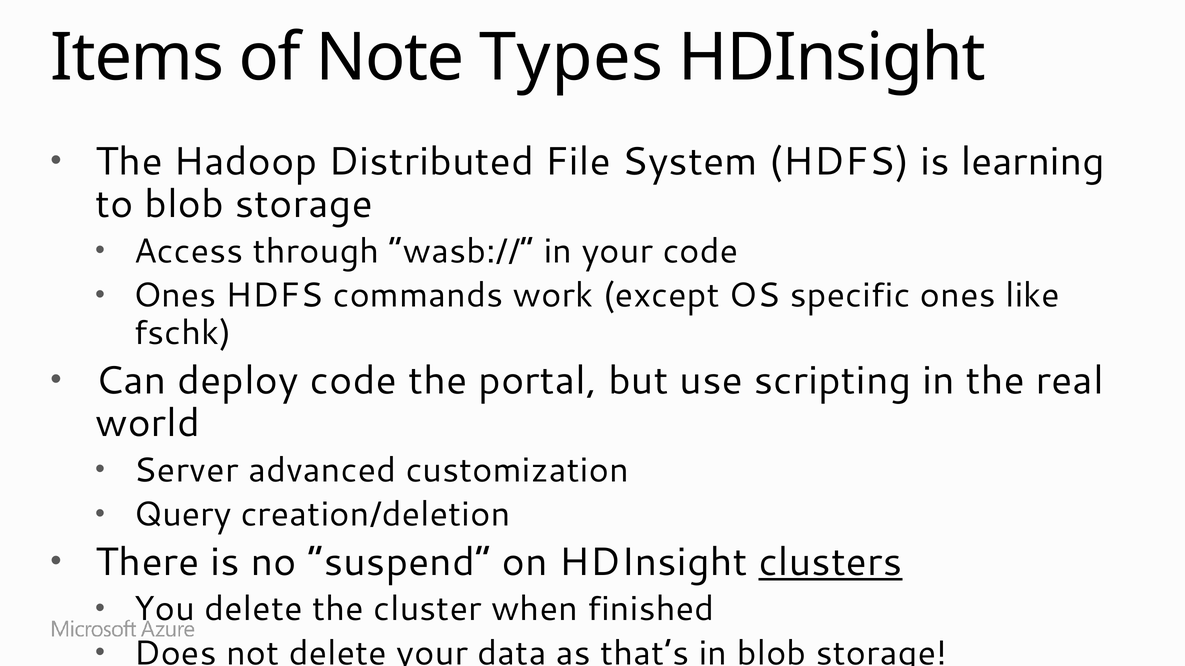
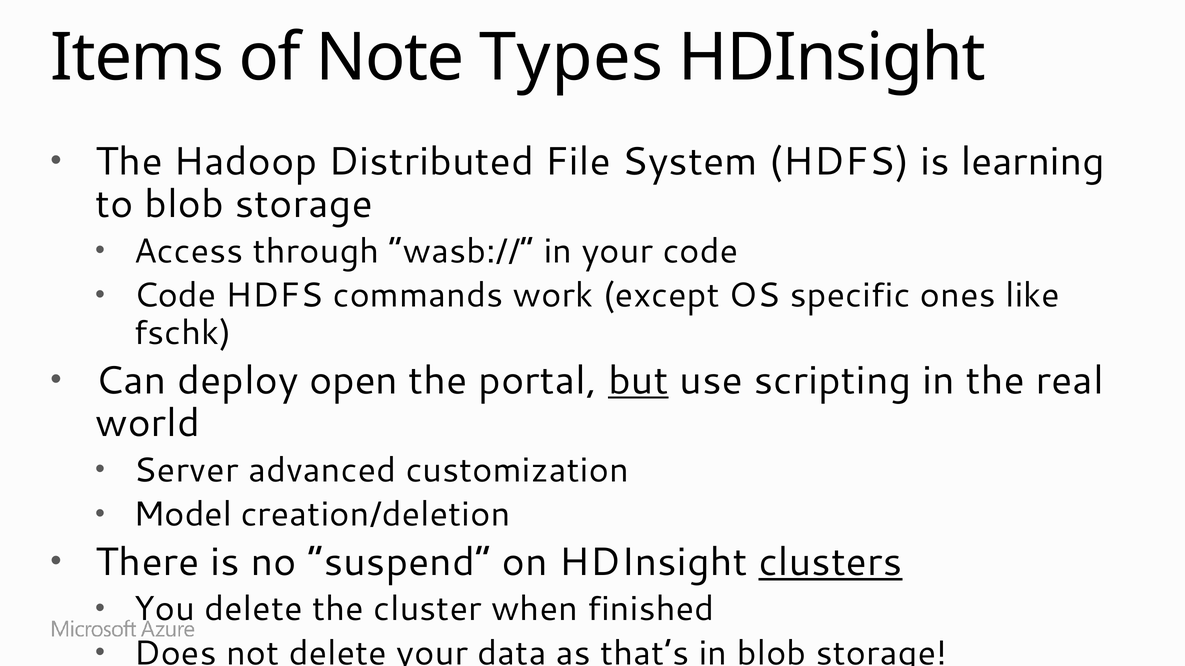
Ones at (175, 296): Ones -> Code
deploy code: code -> open
but underline: none -> present
Query: Query -> Model
